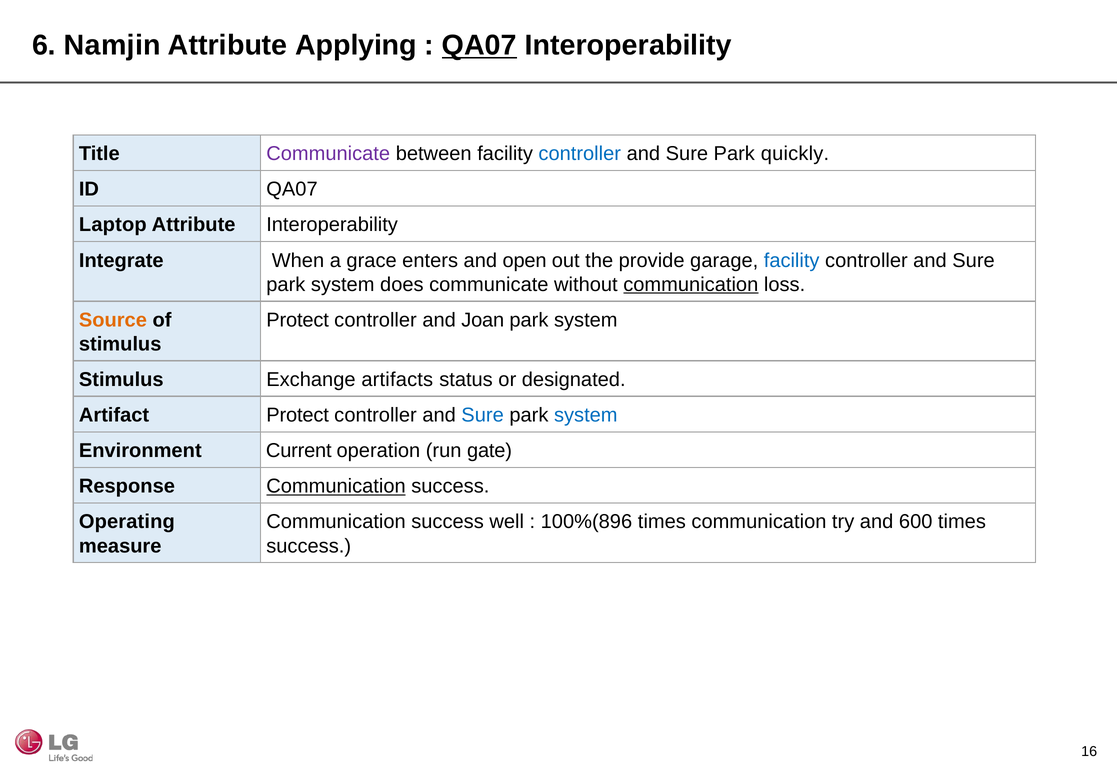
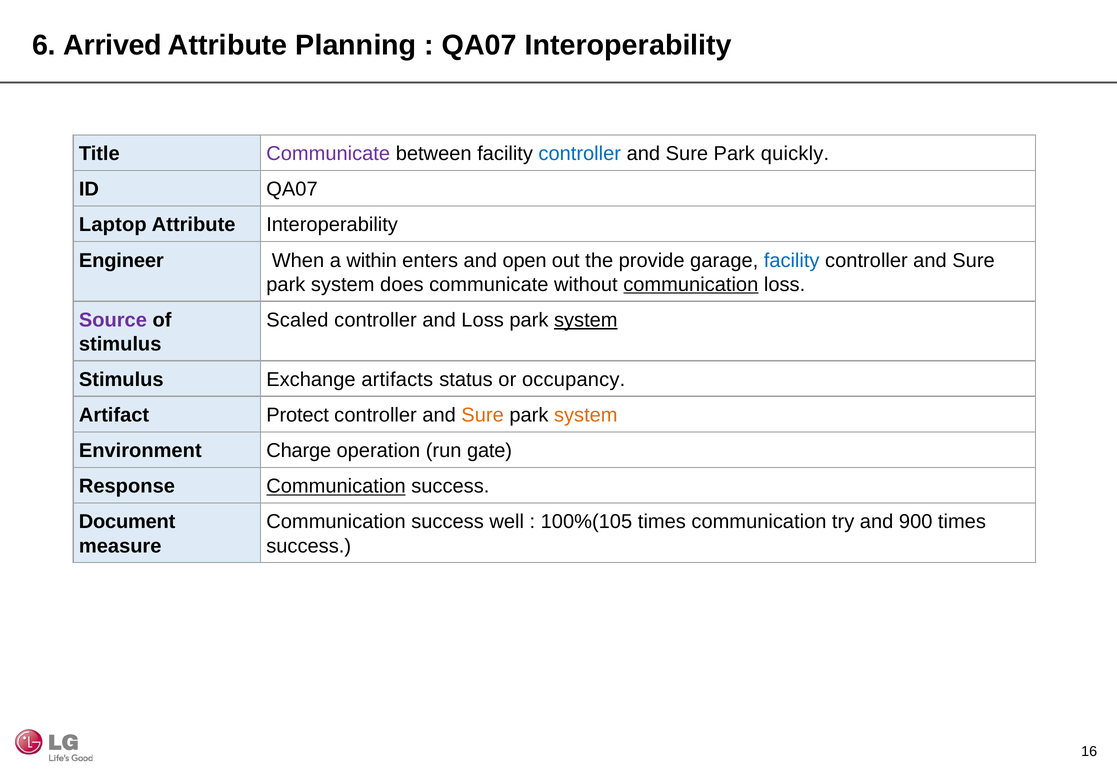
Namjin: Namjin -> Arrived
Applying: Applying -> Planning
QA07 at (479, 46) underline: present -> none
Integrate: Integrate -> Engineer
grace: grace -> within
Source colour: orange -> purple
Protect at (298, 320): Protect -> Scaled
and Joan: Joan -> Loss
system at (586, 320) underline: none -> present
designated: designated -> occupancy
Sure at (483, 415) colour: blue -> orange
system at (586, 415) colour: blue -> orange
Current: Current -> Charge
Operating: Operating -> Document
100%(896: 100%(896 -> 100%(105
600: 600 -> 900
